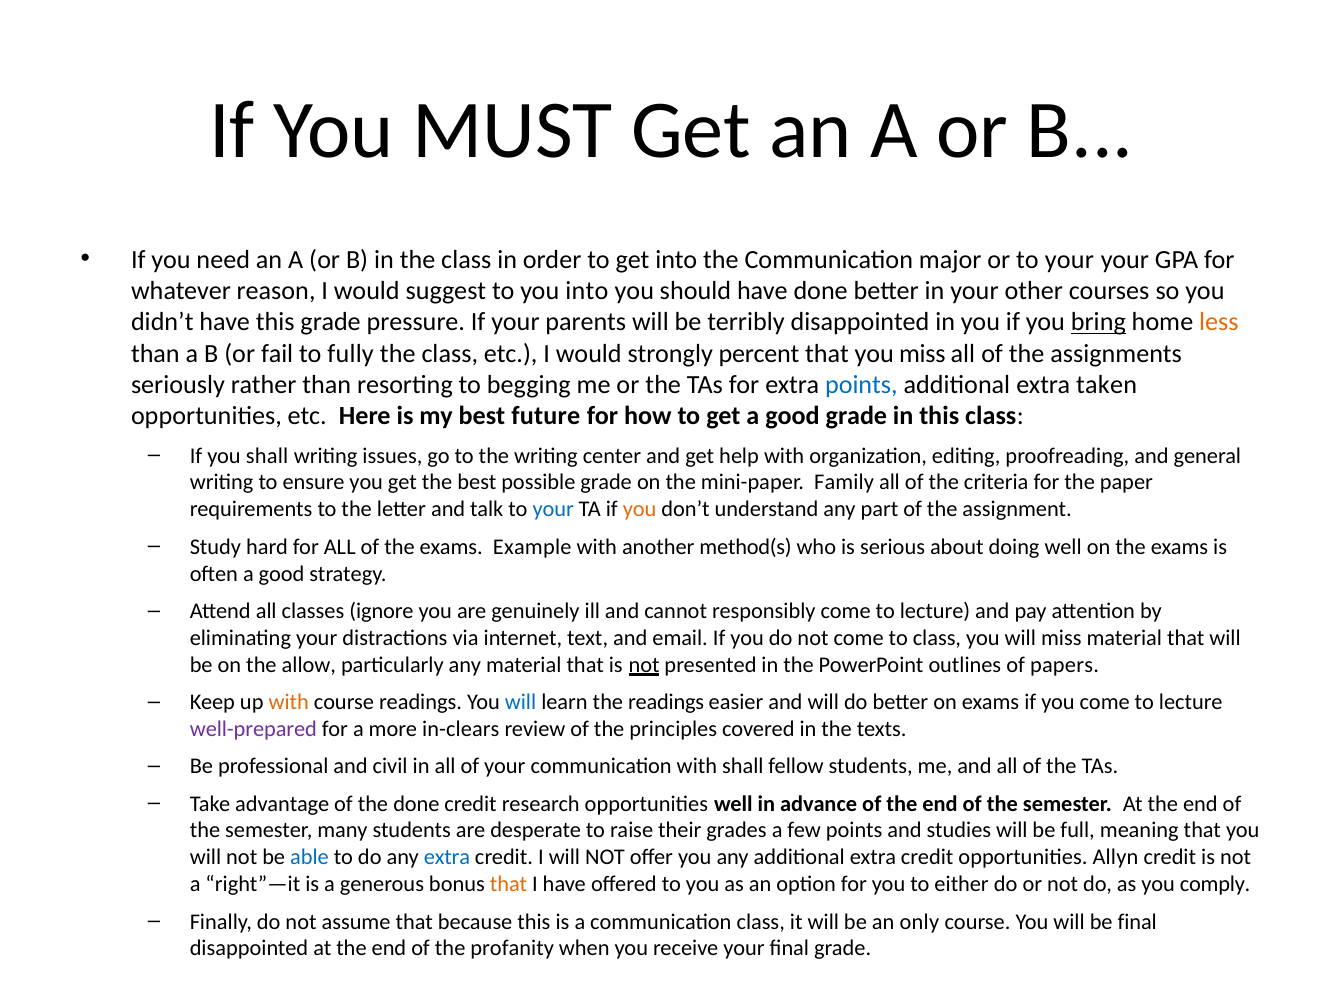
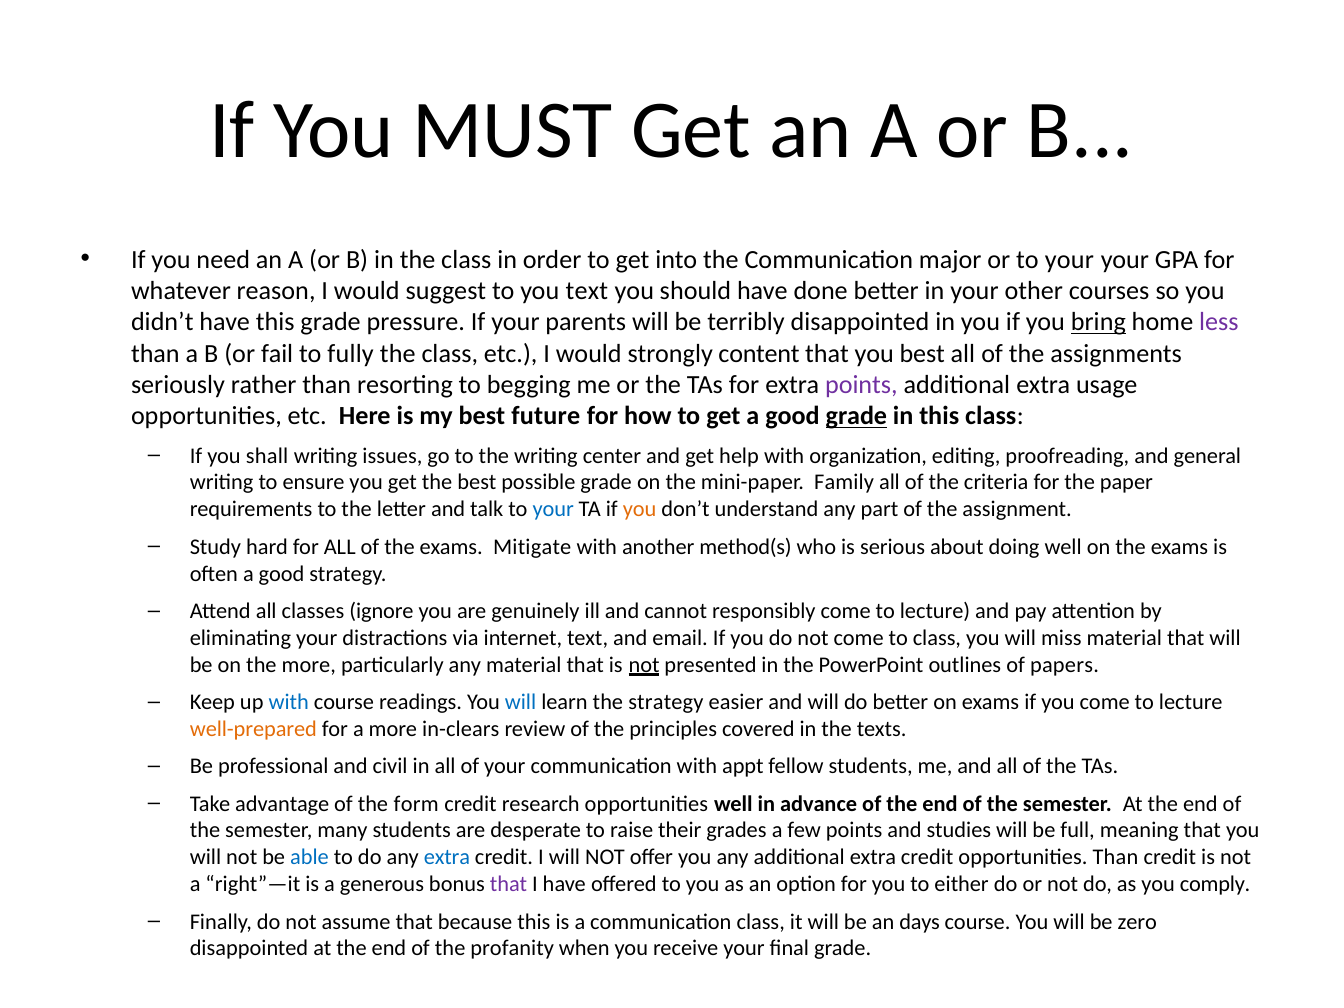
you into: into -> text
less colour: orange -> purple
percent: percent -> content
you miss: miss -> best
points at (861, 385) colour: blue -> purple
taken: taken -> usage
grade at (856, 416) underline: none -> present
Example: Example -> Mitigate
the allow: allow -> more
with at (289, 702) colour: orange -> blue
the readings: readings -> strategy
well-prepared colour: purple -> orange
with shall: shall -> appt
the done: done -> form
opportunities Allyn: Allyn -> Than
that at (509, 884) colour: orange -> purple
only: only -> days
be final: final -> zero
